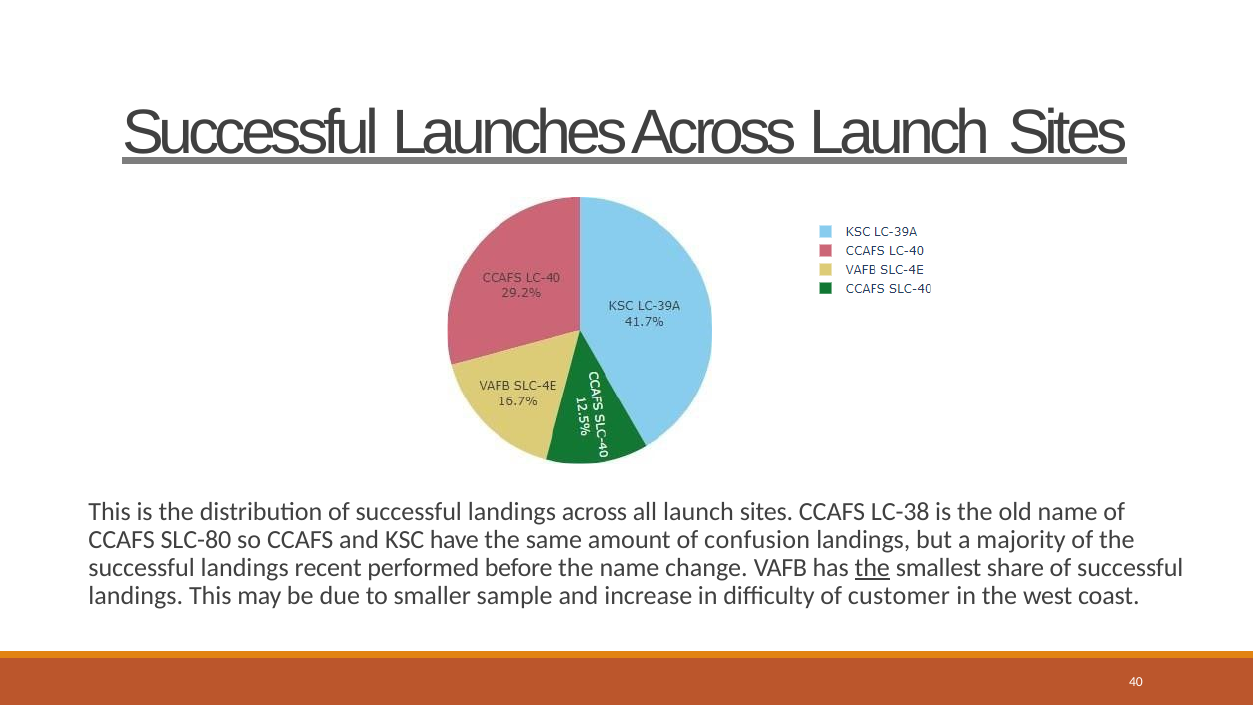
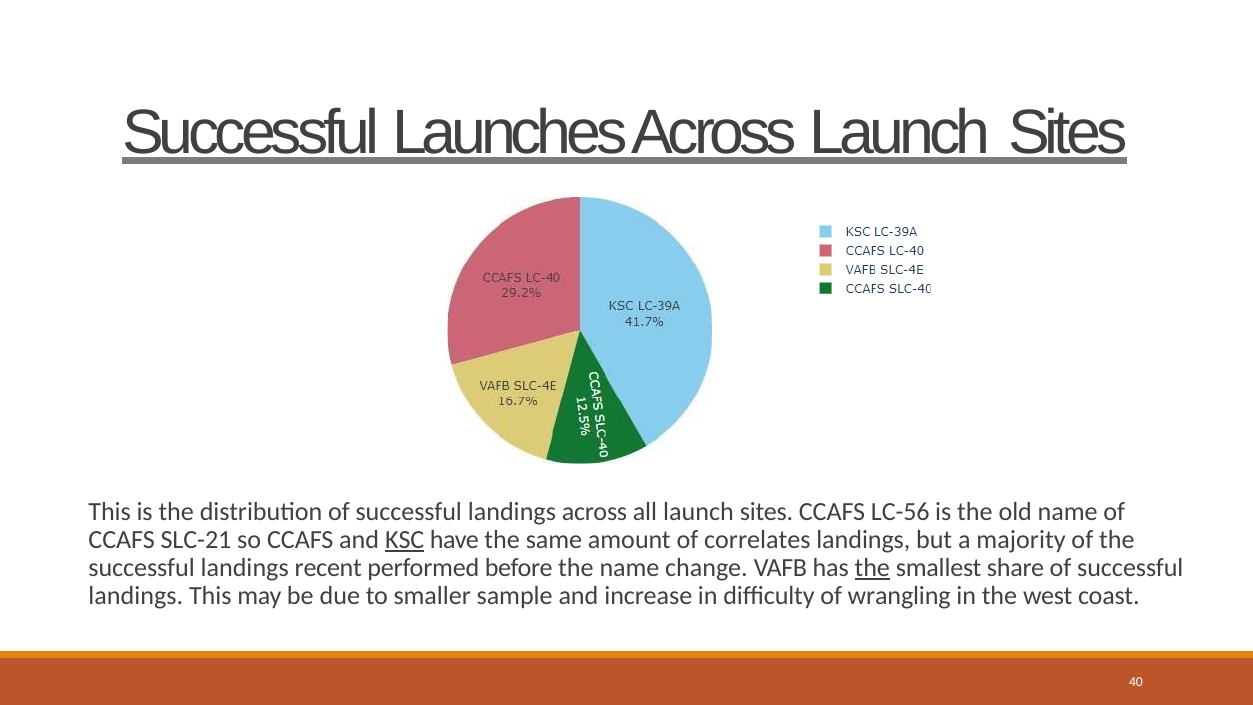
LC-38: LC-38 -> LC-56
SLC-80: SLC-80 -> SLC-21
KSC underline: none -> present
confusion: confusion -> correlates
customer: customer -> wrangling
